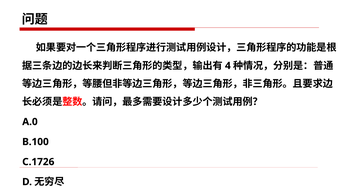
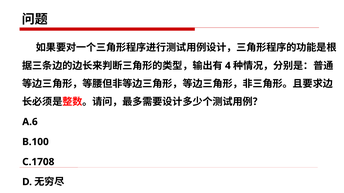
A.0: A.0 -> A.6
C.1726: C.1726 -> C.1708
